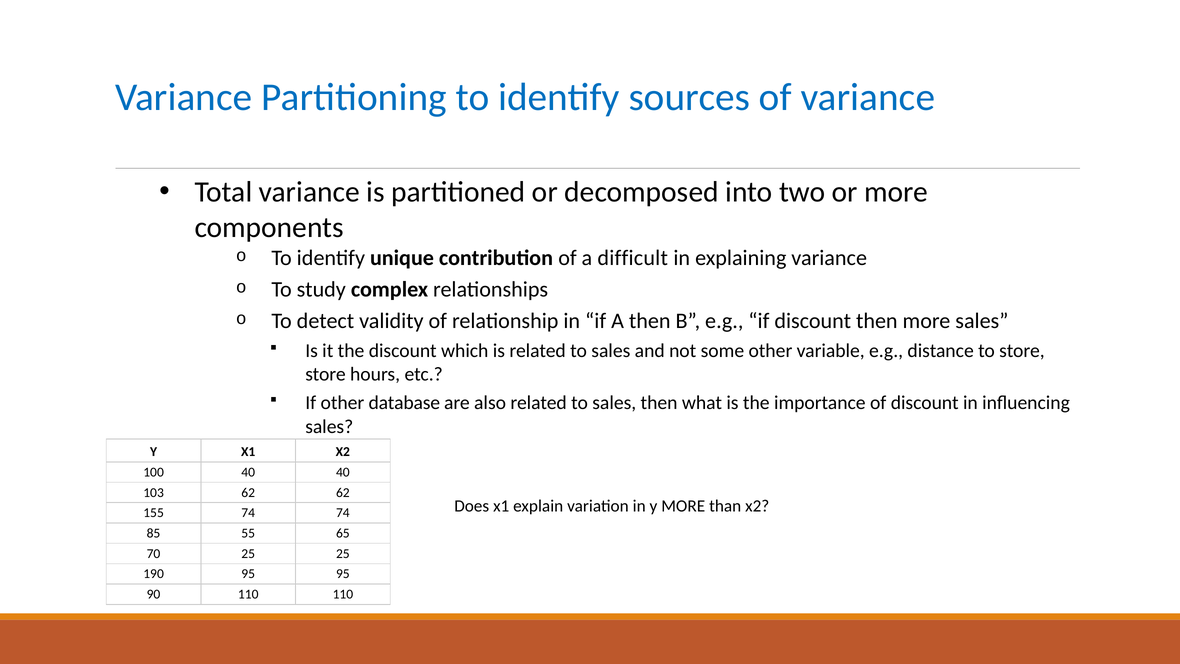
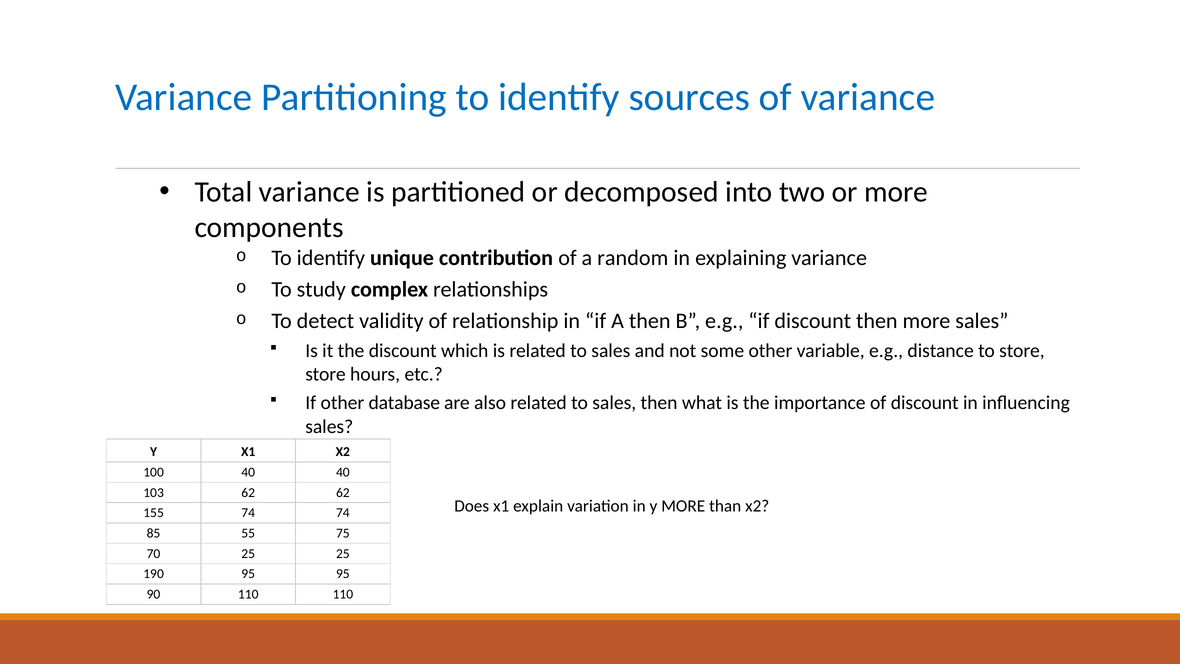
difficult: difficult -> random
65: 65 -> 75
